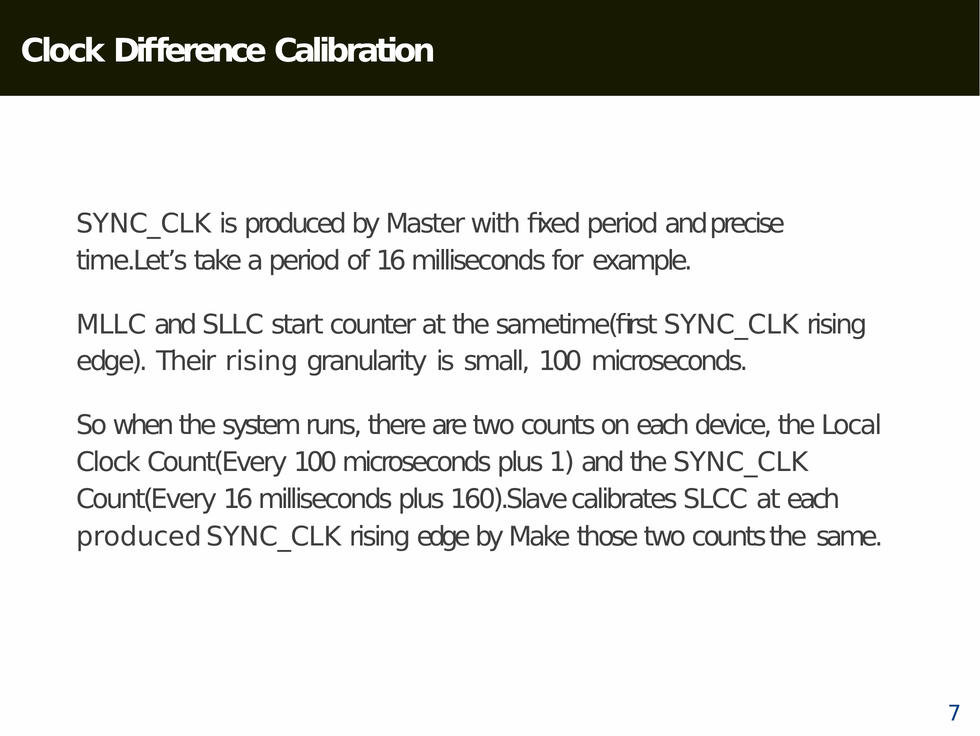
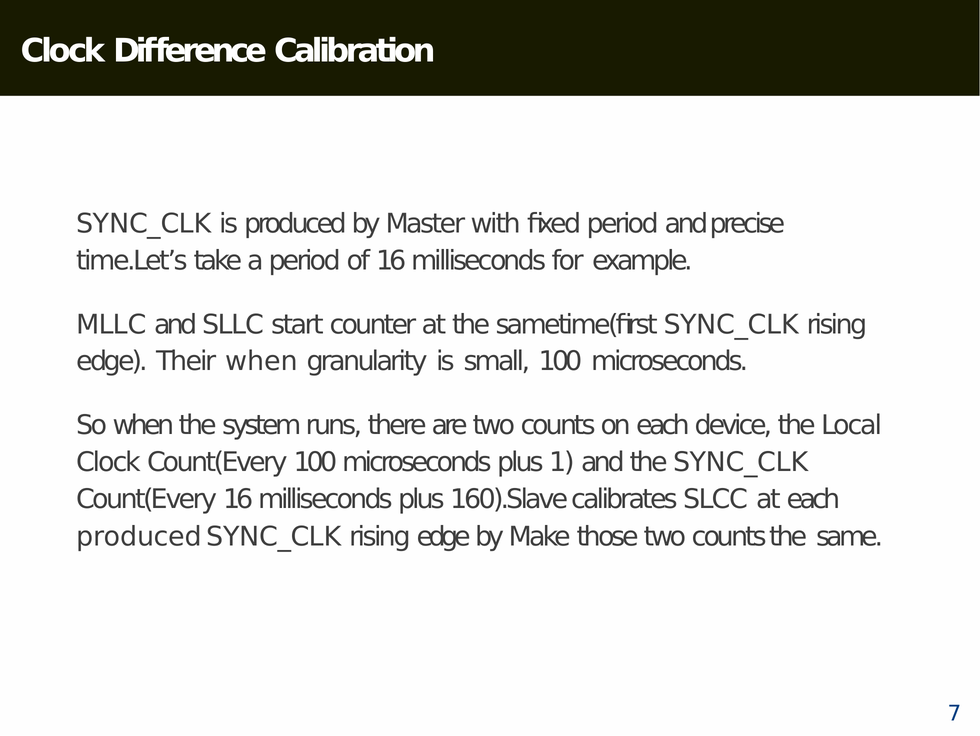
Their rising: rising -> when
